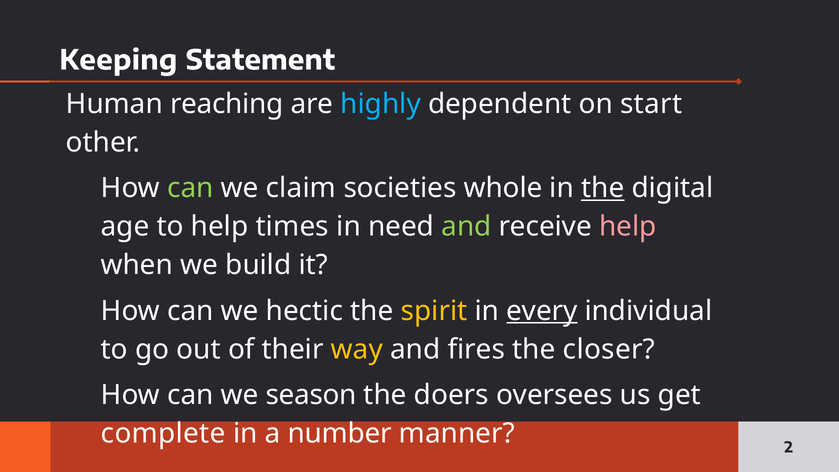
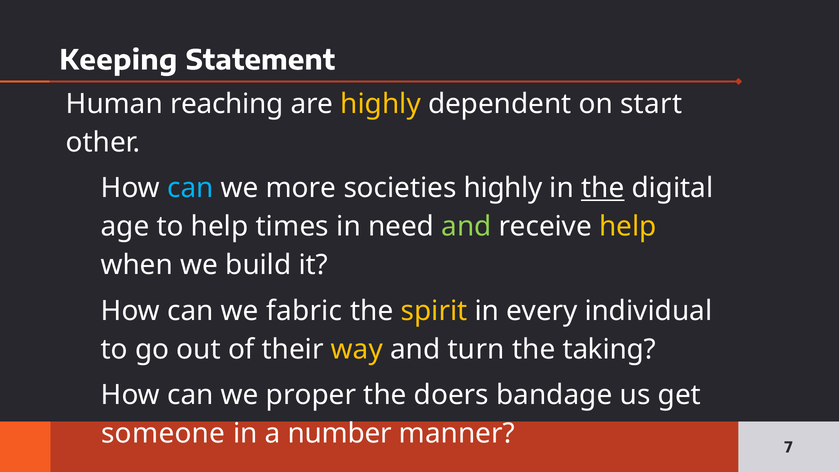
highly at (381, 104) colour: light blue -> yellow
can at (190, 188) colour: light green -> light blue
claim: claim -> more
societies whole: whole -> highly
help at (628, 227) colour: pink -> yellow
hectic: hectic -> fabric
every underline: present -> none
fires: fires -> turn
closer: closer -> taking
season: season -> proper
oversees: oversees -> bandage
complete: complete -> someone
2: 2 -> 7
